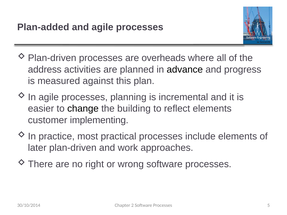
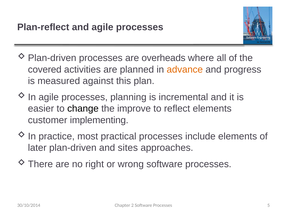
Plan-added: Plan-added -> Plan-reflect
address: address -> covered
advance colour: black -> orange
building: building -> improve
work: work -> sites
